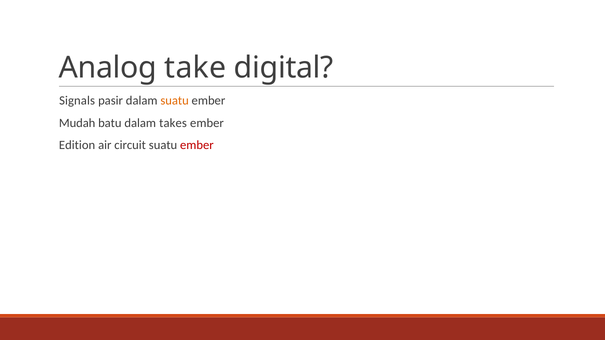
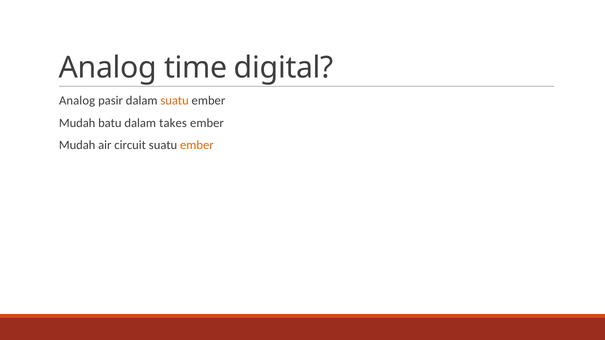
take: take -> time
Signals at (77, 101): Signals -> Analog
Edition at (77, 145): Edition -> Mudah
ember at (197, 145) colour: red -> orange
